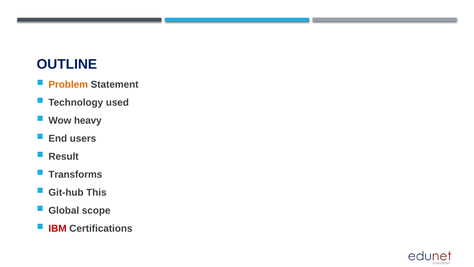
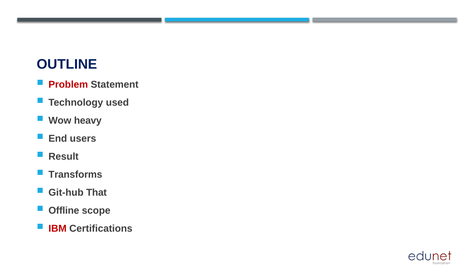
Problem colour: orange -> red
This: This -> That
Global: Global -> Offline
